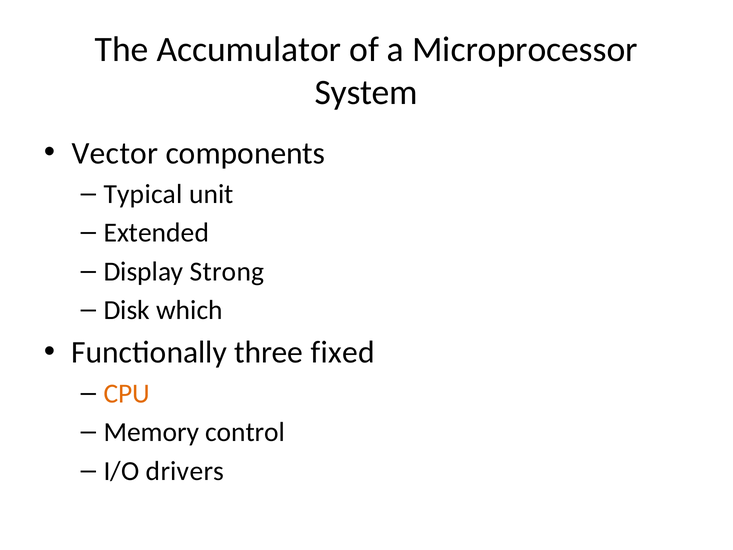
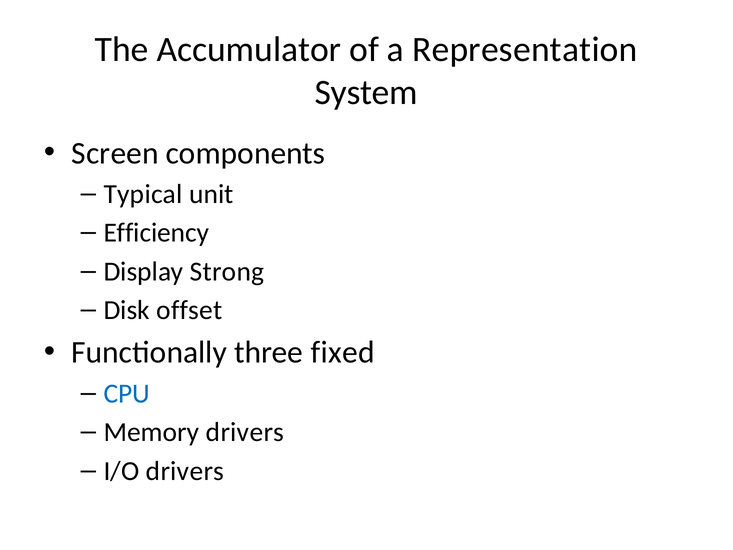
Microprocessor: Microprocessor -> Representation
Vector: Vector -> Screen
Extended: Extended -> Efficiency
which: which -> offset
CPU colour: orange -> blue
Memory control: control -> drivers
